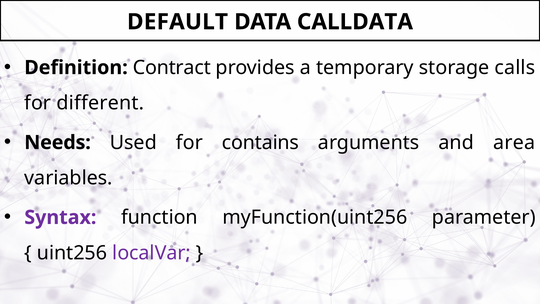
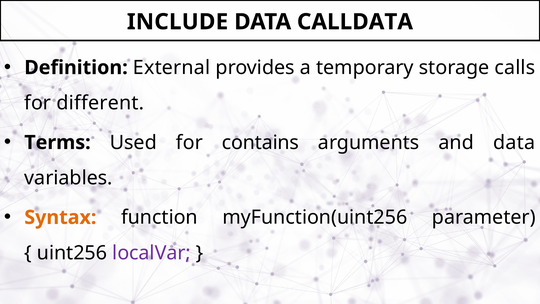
DEFAULT: DEFAULT -> INCLUDE
Contract: Contract -> External
Needs: Needs -> Terms
and area: area -> data
Syntax colour: purple -> orange
